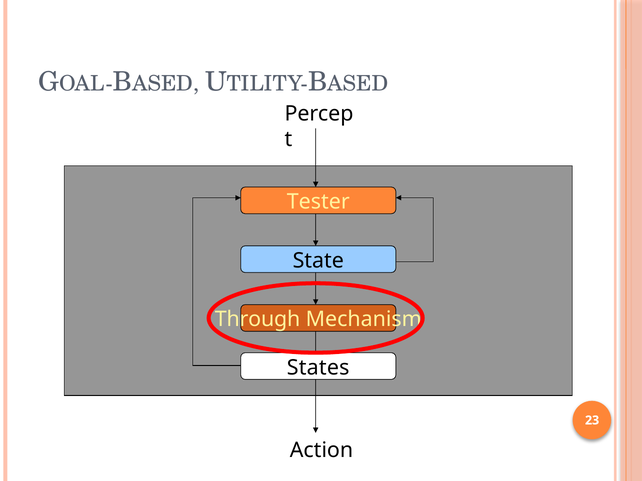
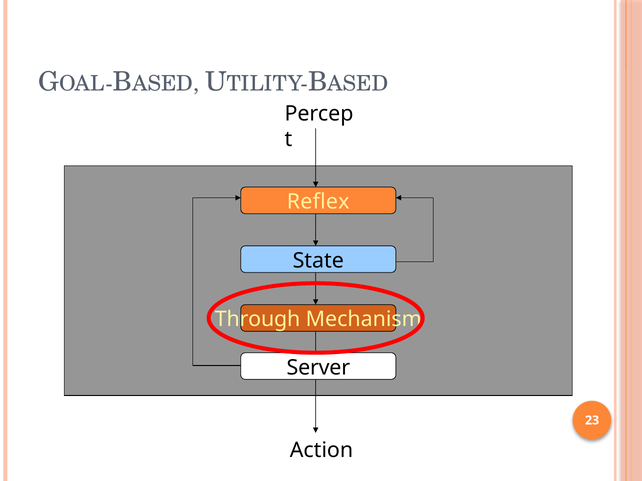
Tester: Tester -> Reflex
States: States -> Server
